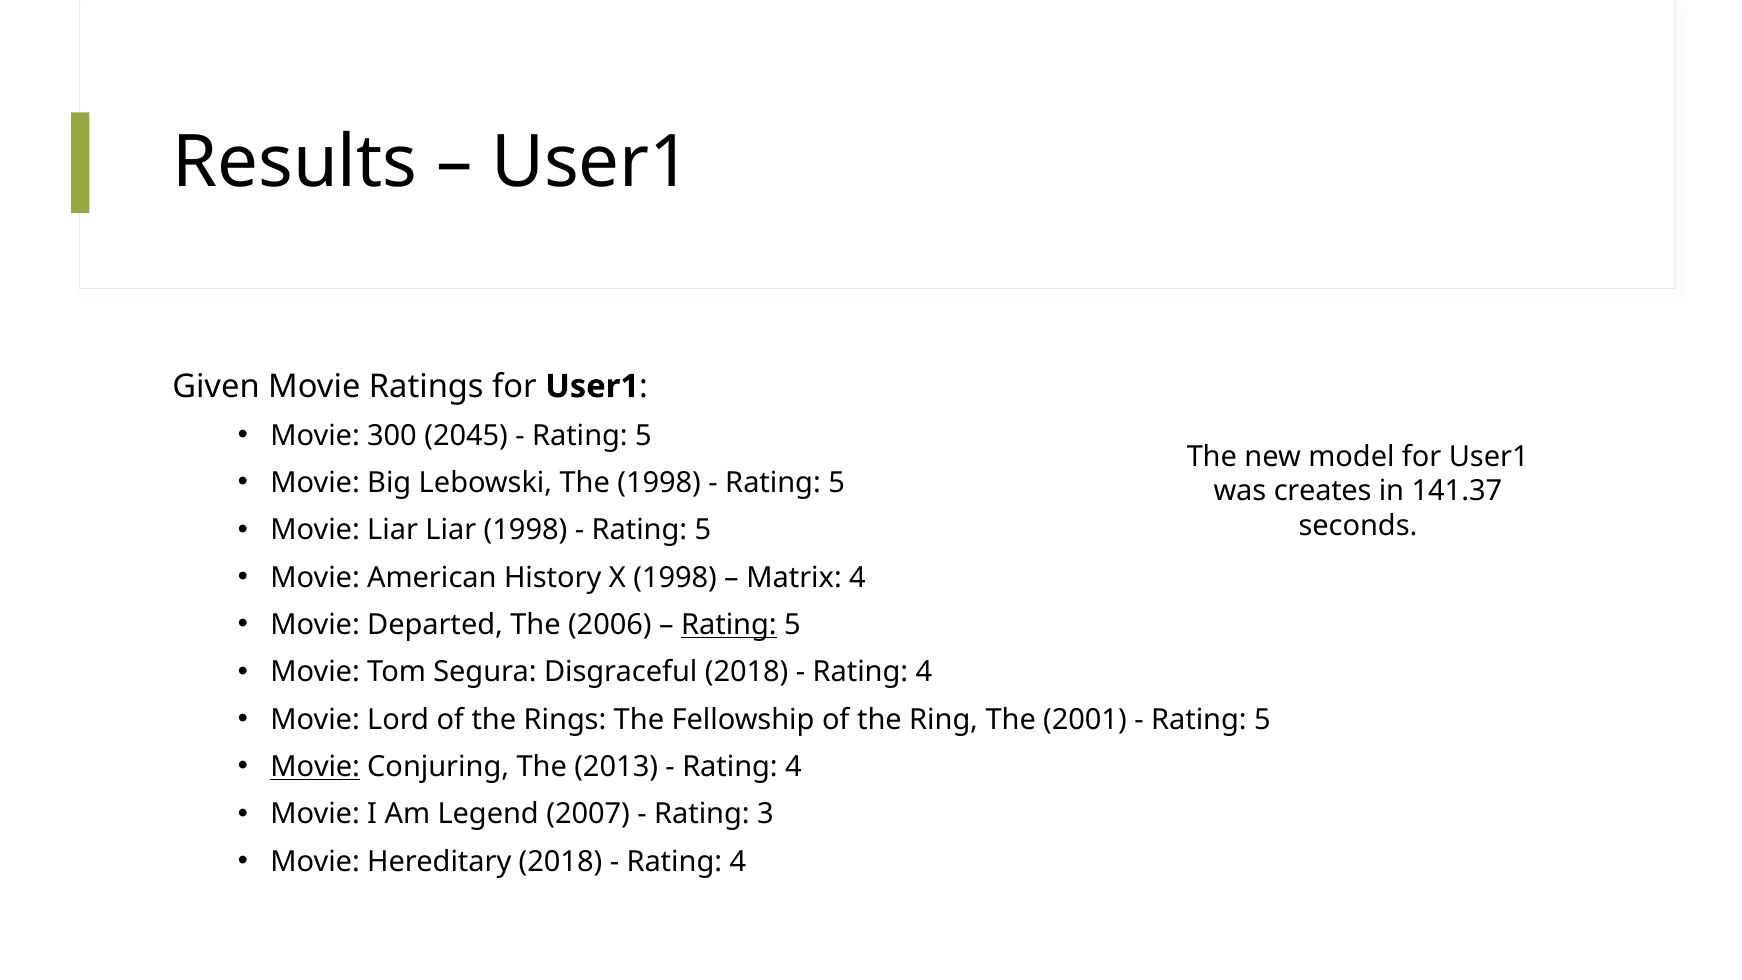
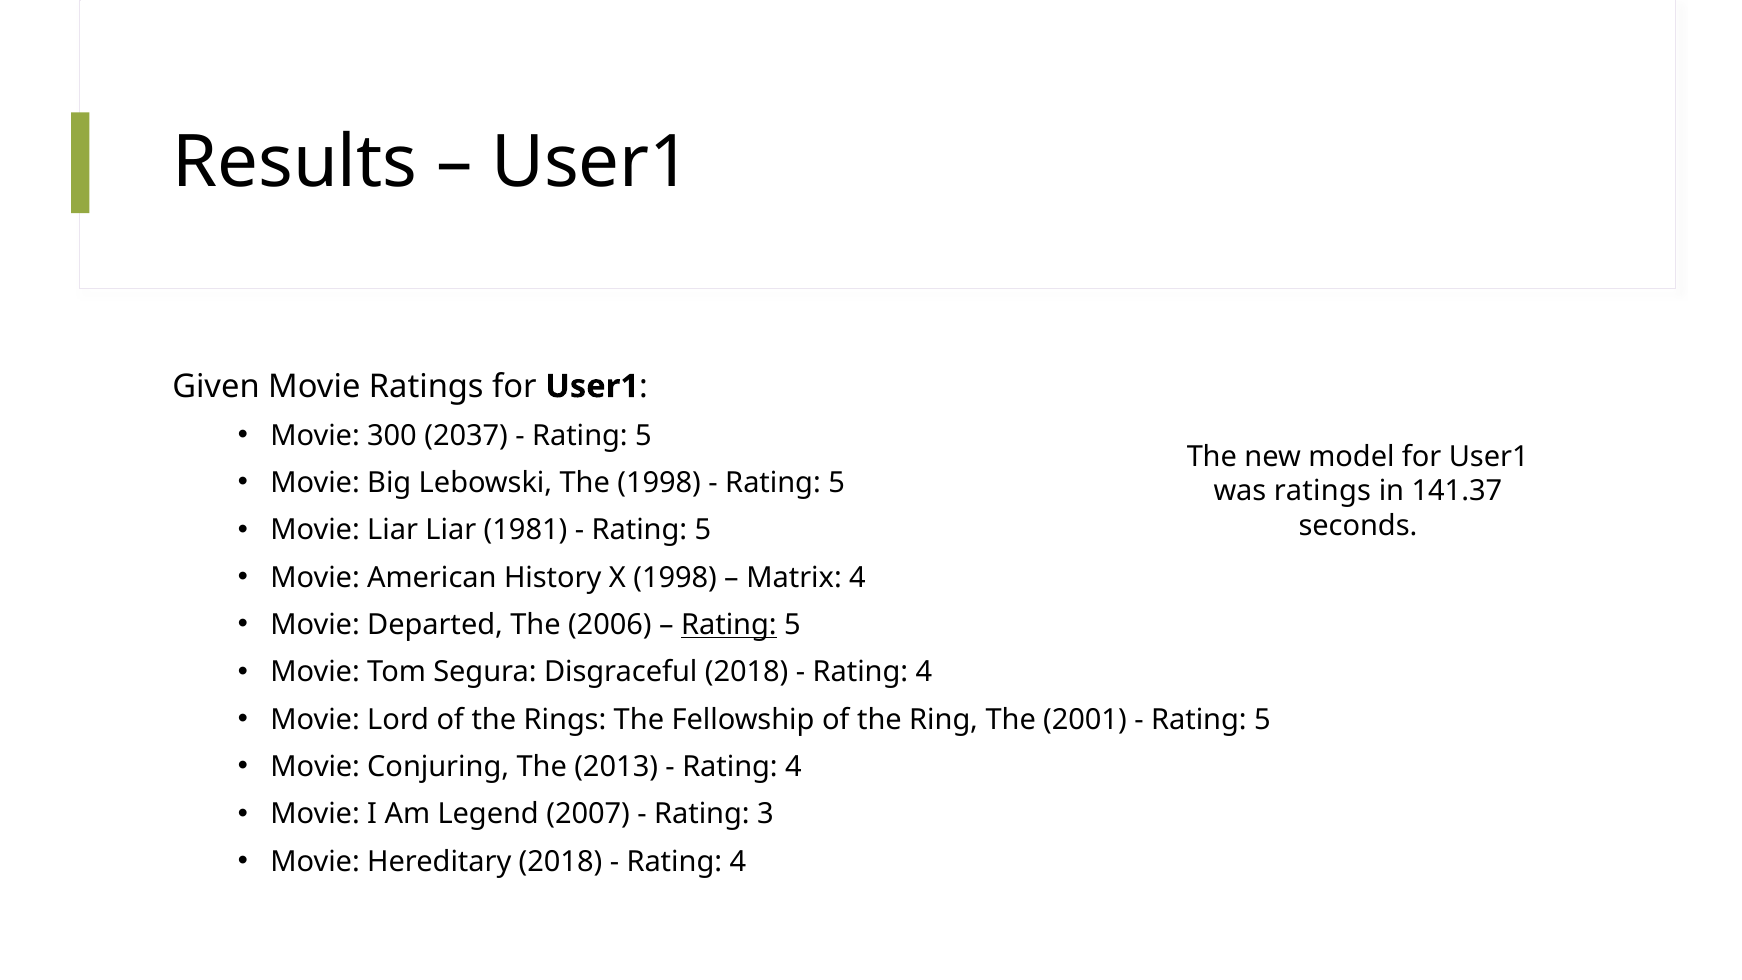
2045: 2045 -> 2037
was creates: creates -> ratings
Liar 1998: 1998 -> 1981
Movie at (315, 767) underline: present -> none
